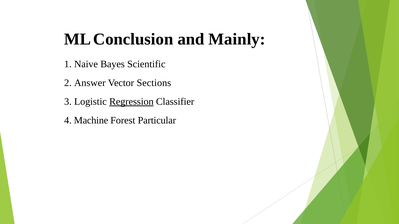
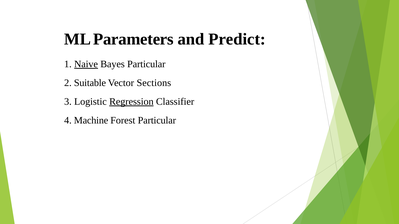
Conclusion: Conclusion -> Parameters
Mainly: Mainly -> Predict
Naive underline: none -> present
Bayes Scientific: Scientific -> Particular
Answer: Answer -> Suitable
